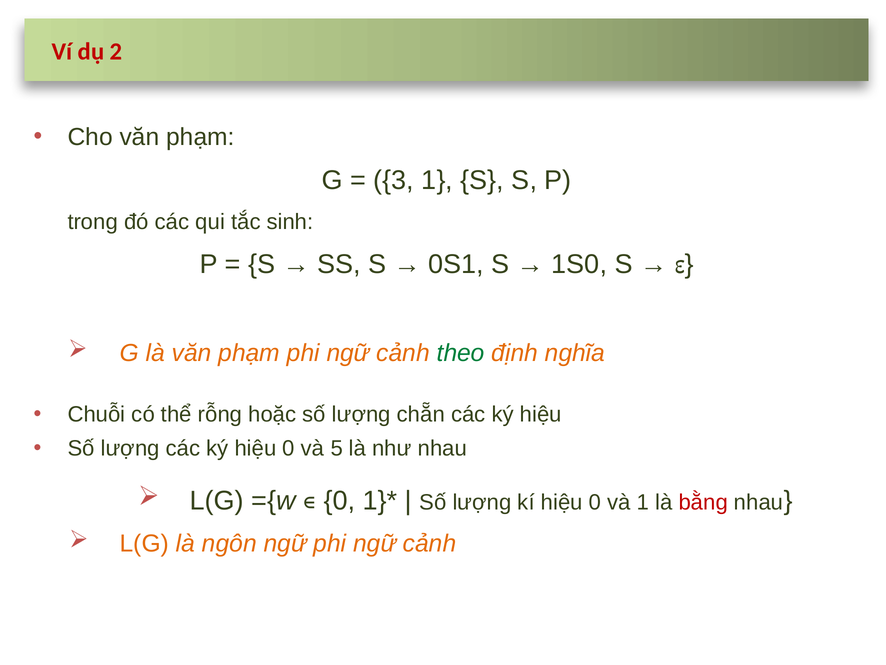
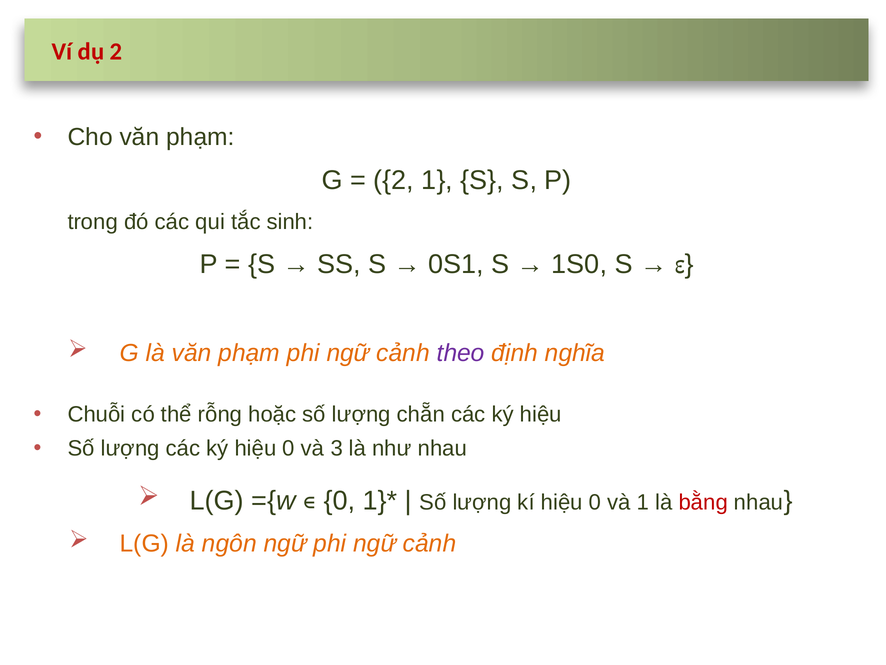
3 at (394, 180): 3 -> 2
theo colour: green -> purple
5: 5 -> 3
